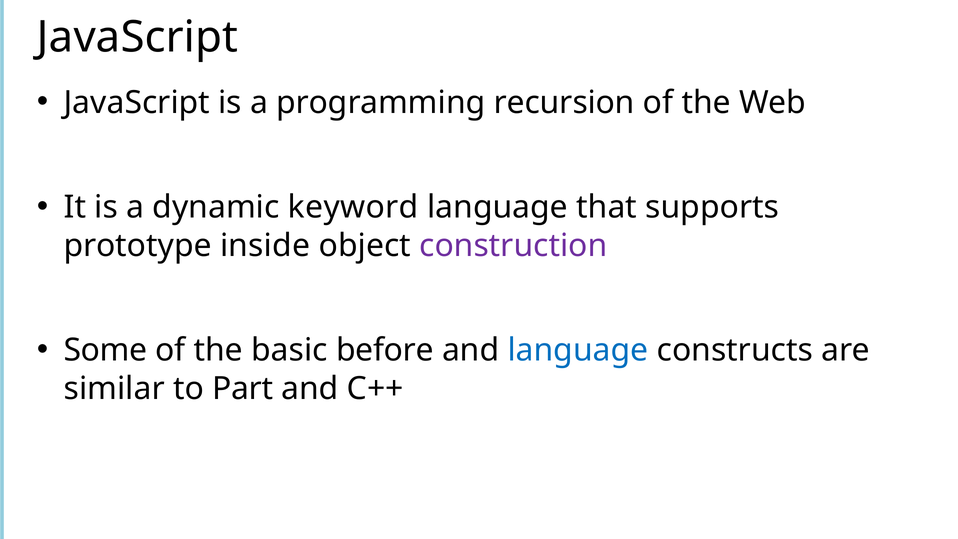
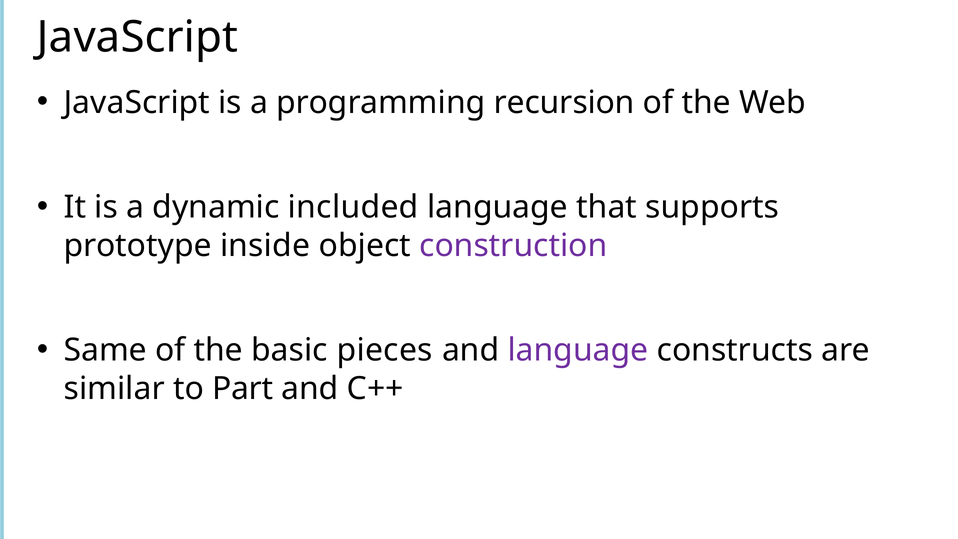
keyword: keyword -> included
Some: Some -> Same
before: before -> pieces
language at (578, 350) colour: blue -> purple
